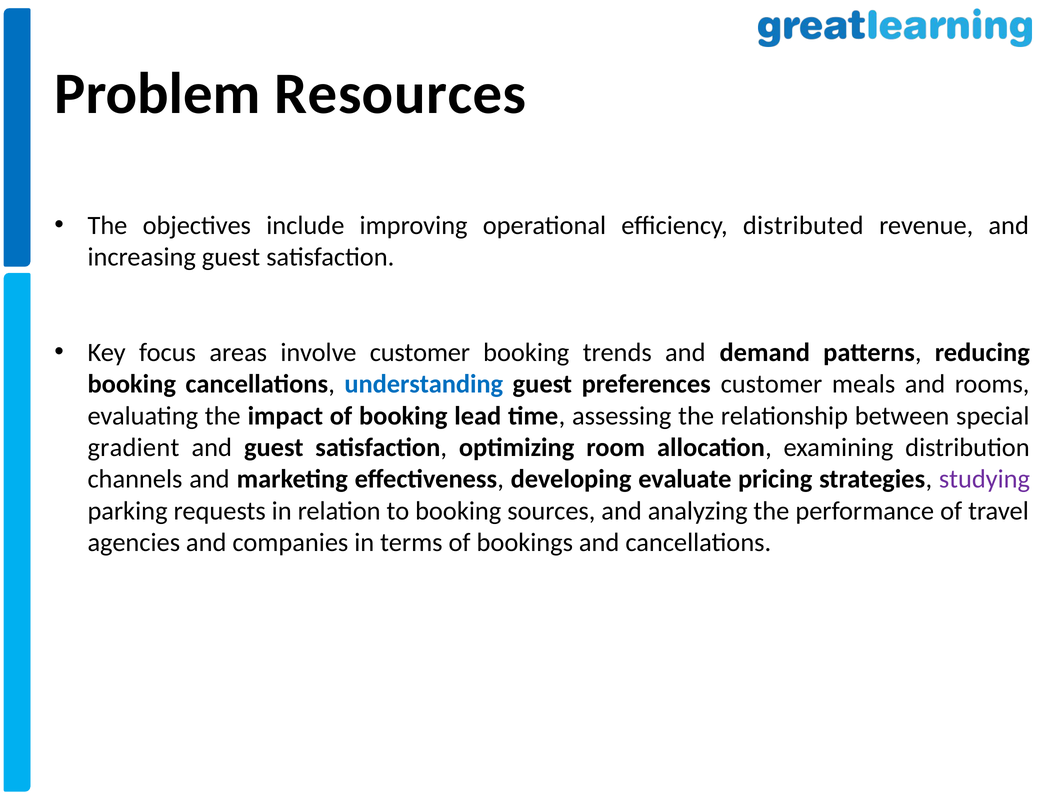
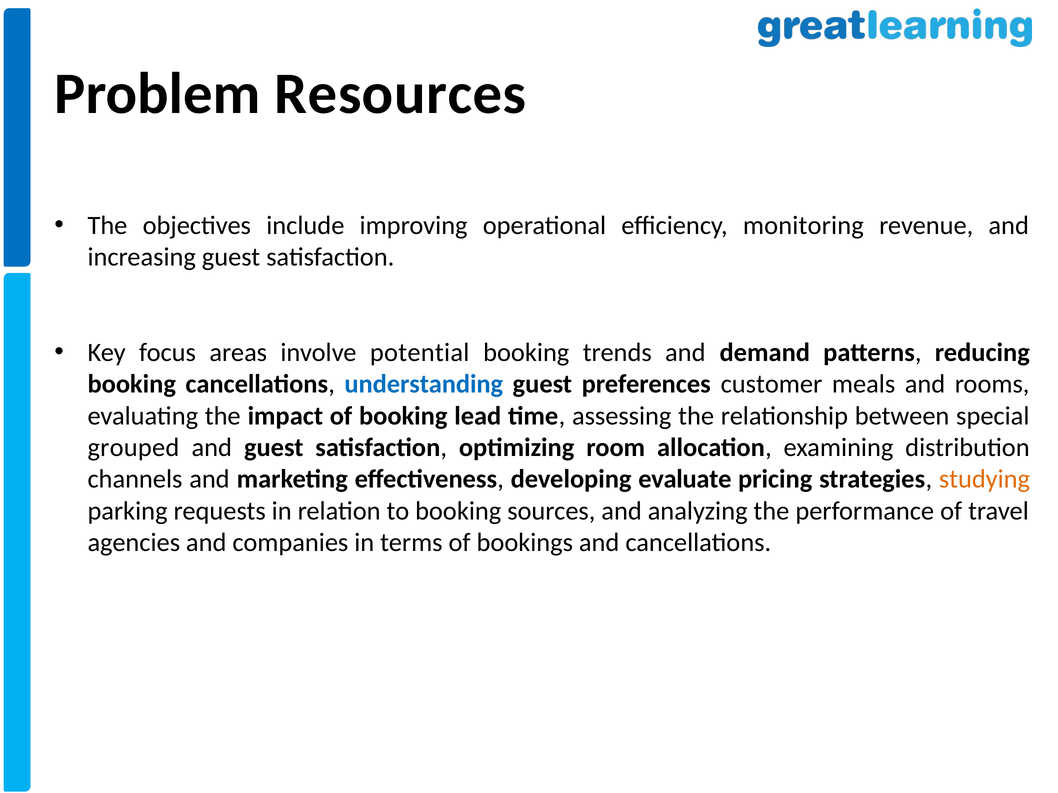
distributed: distributed -> monitoring
involve customer: customer -> potential
gradient: gradient -> grouped
studying colour: purple -> orange
